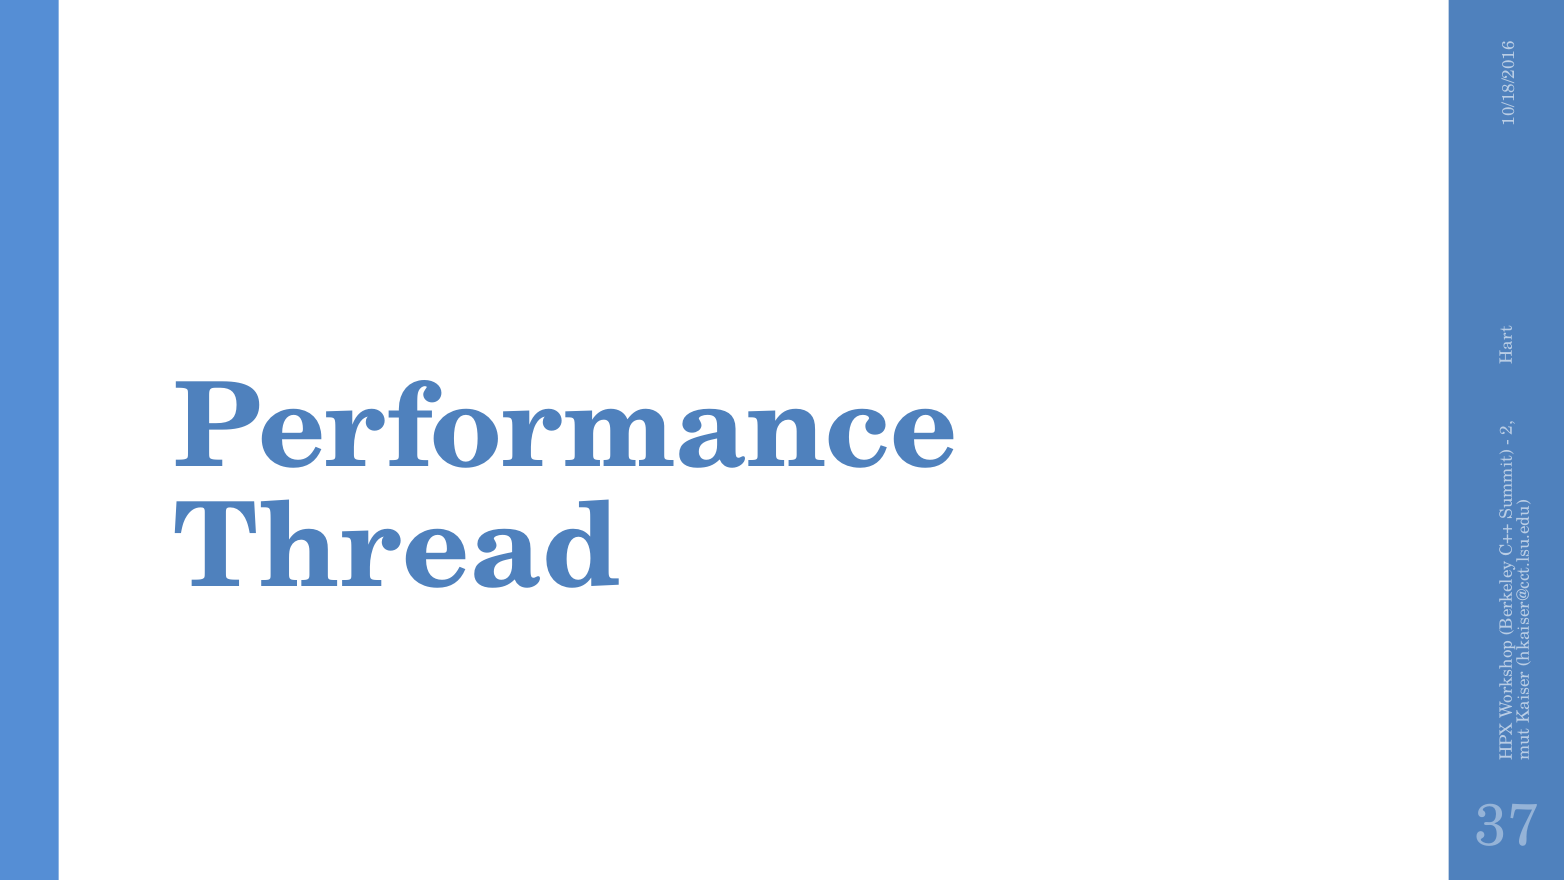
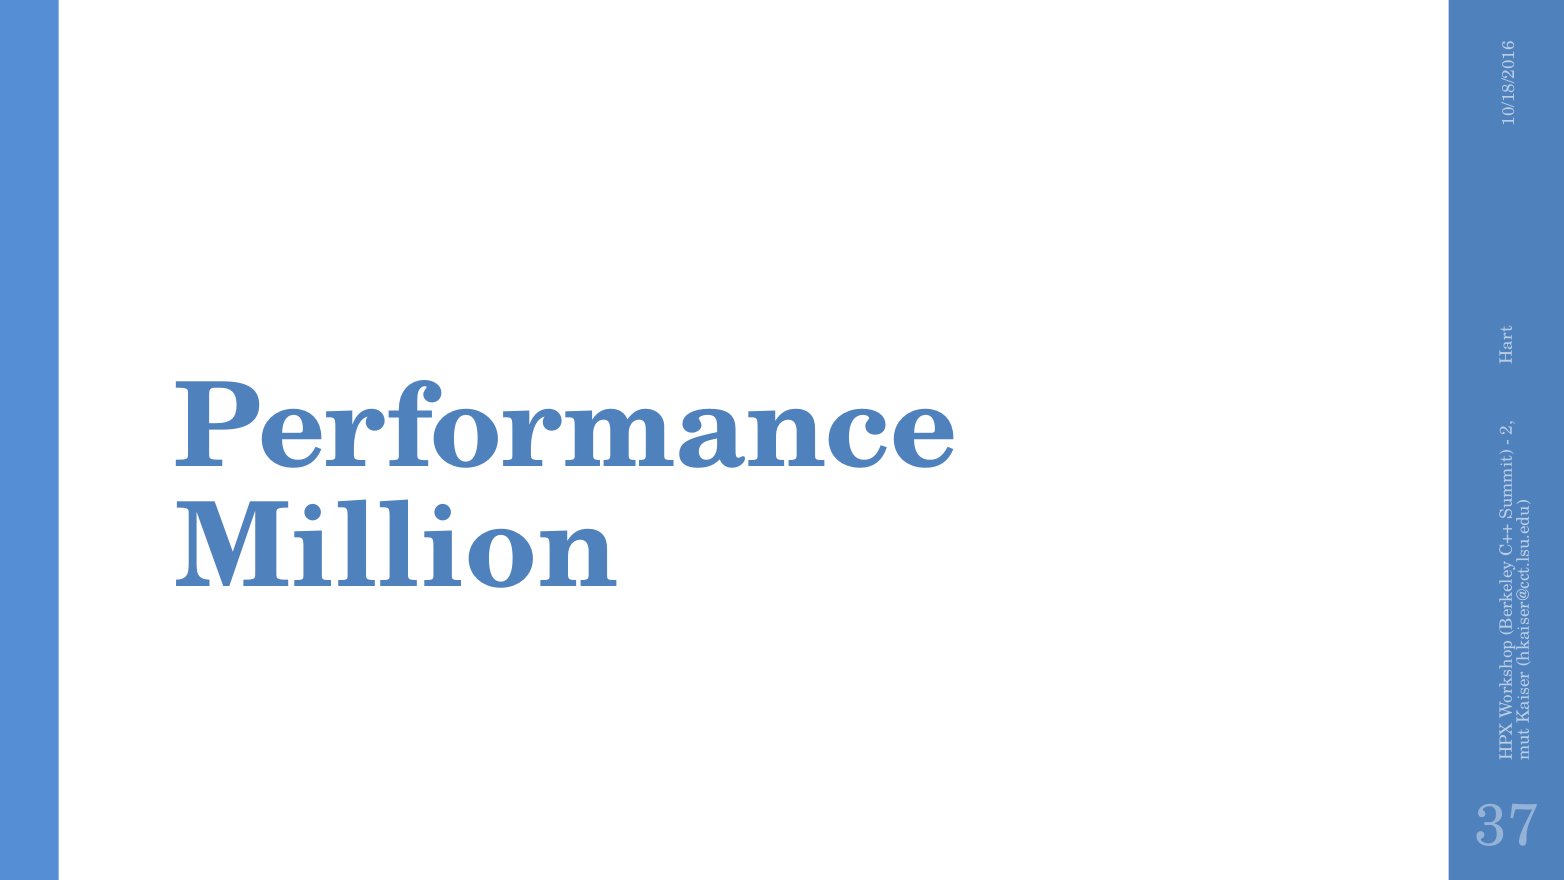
Thread: Thread -> Million
